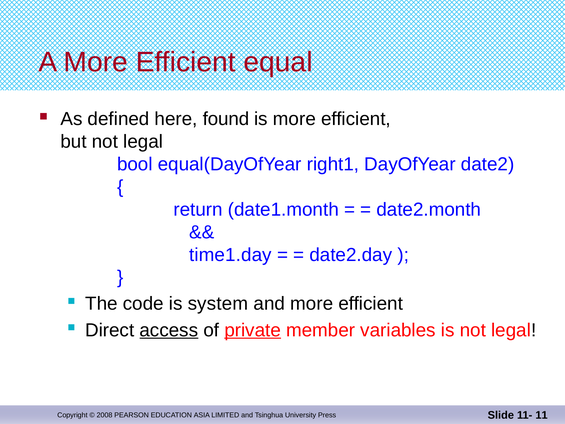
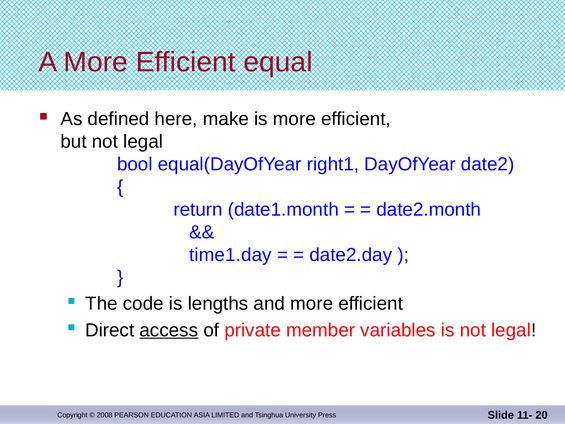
found: found -> make
system: system -> lengths
private underline: present -> none
11: 11 -> 20
